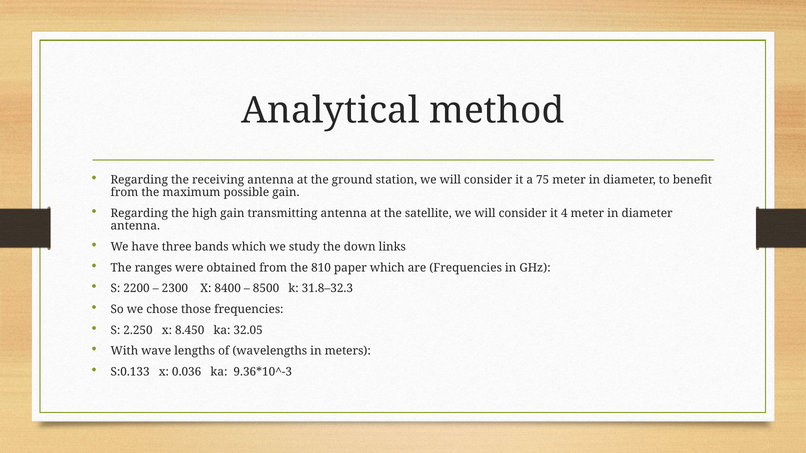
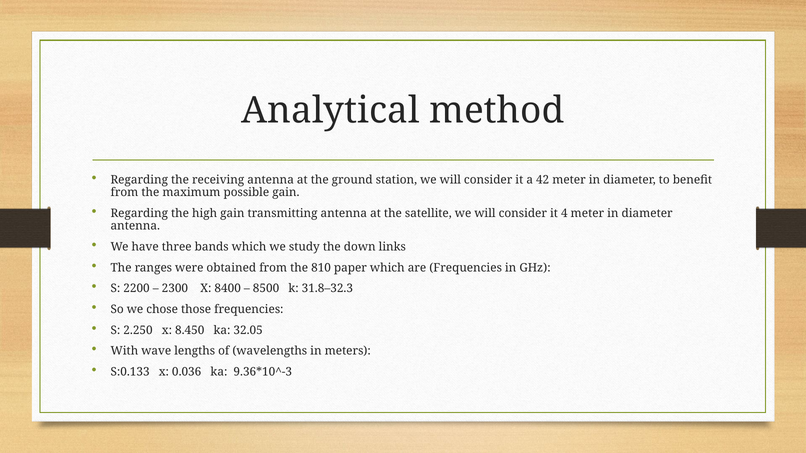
75: 75 -> 42
